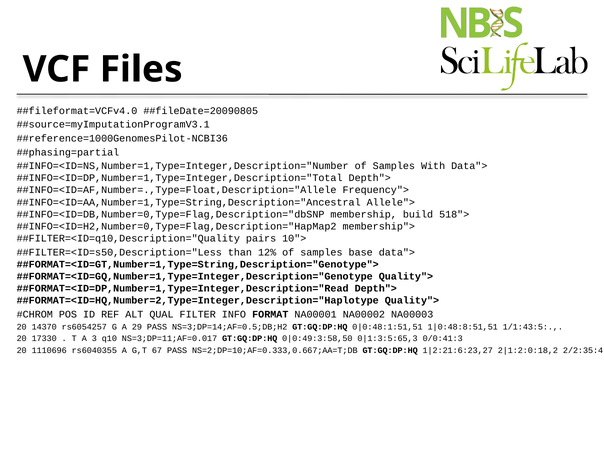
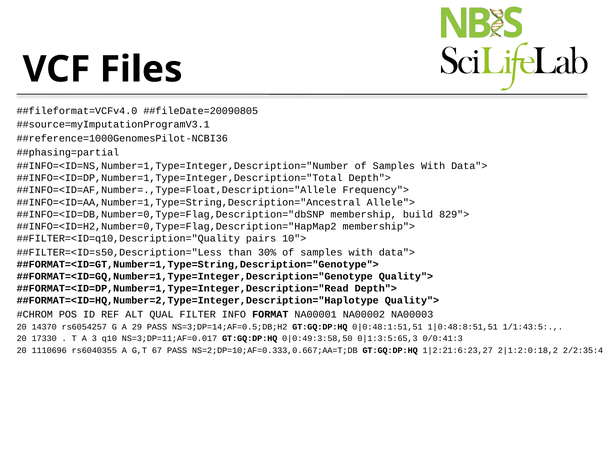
518">: 518"> -> 829">
12%: 12% -> 30%
base at (361, 252): base -> with
